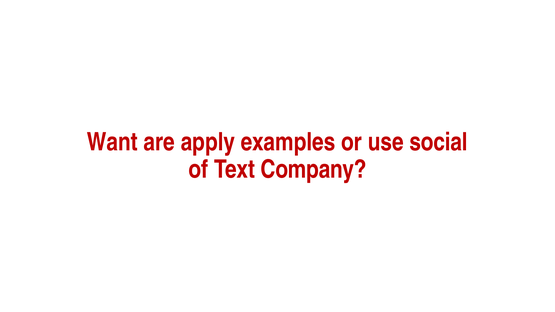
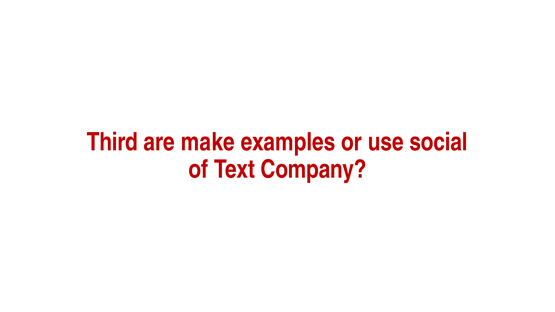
Want: Want -> Third
apply: apply -> make
